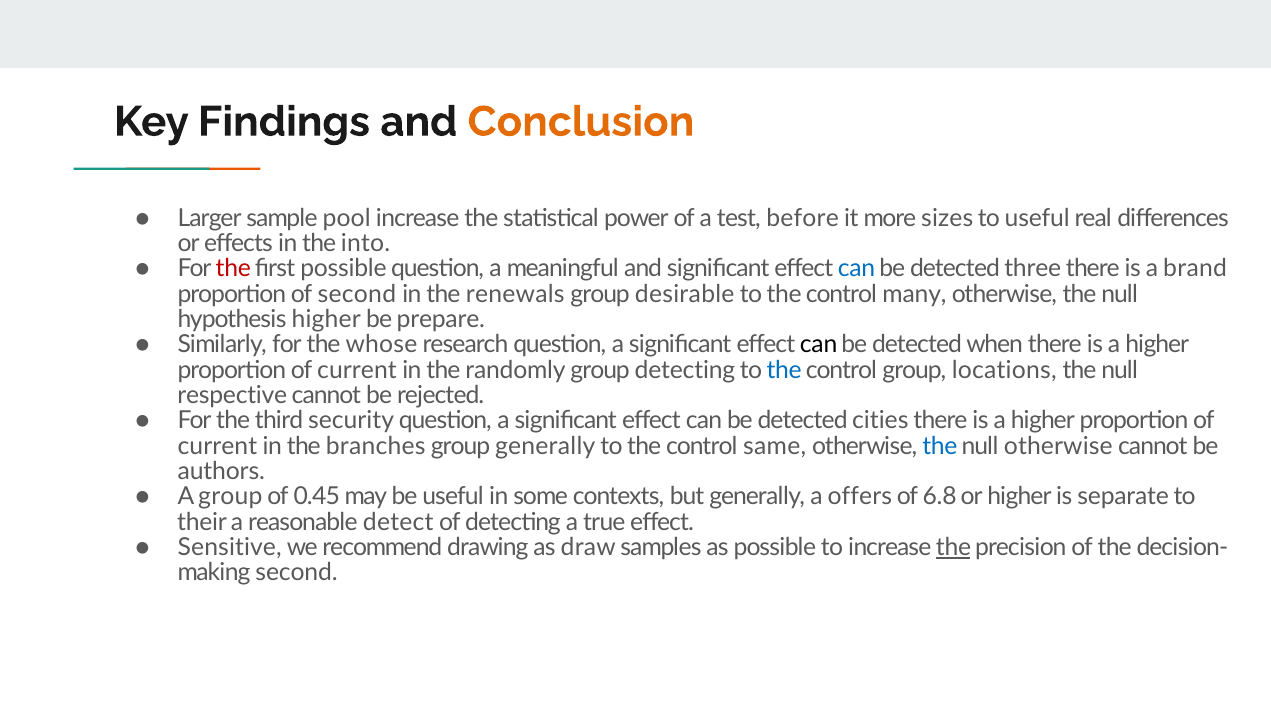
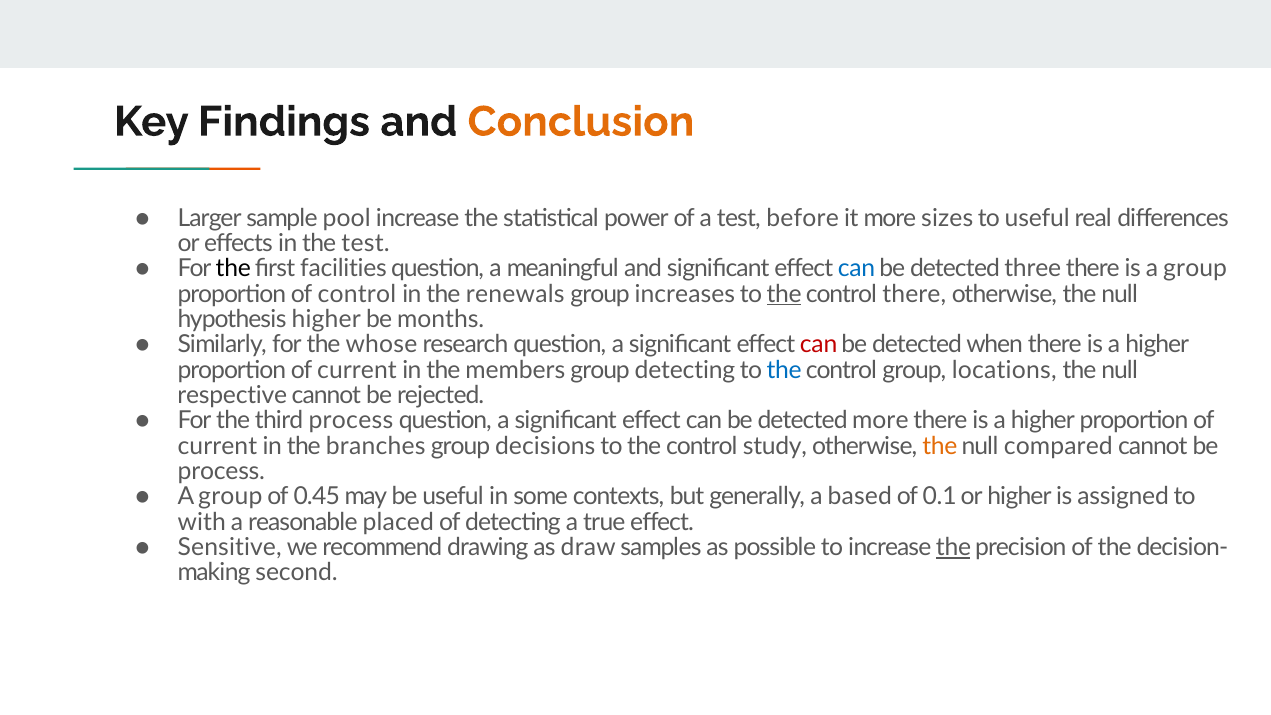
the into: into -> test
the at (233, 269) colour: red -> black
first possible: possible -> facilities
is a brand: brand -> group
of second: second -> control
desirable: desirable -> increases
the at (784, 294) underline: none -> present
control many: many -> there
prepare: prepare -> months
can at (819, 345) colour: black -> red
randomly: randomly -> members
third security: security -> process
detected cities: cities -> more
group generally: generally -> decisions
same: same -> study
the at (940, 446) colour: blue -> orange
null otherwise: otherwise -> compared
authors at (221, 471): authors -> process
offers: offers -> based
6.8: 6.8 -> 0.1
separate: separate -> assigned
their: their -> with
detect: detect -> placed
